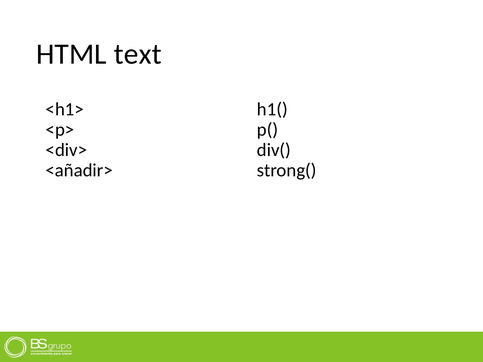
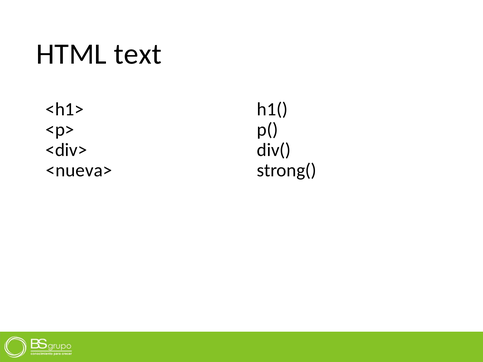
<añadir>: <añadir> -> <nueva>
